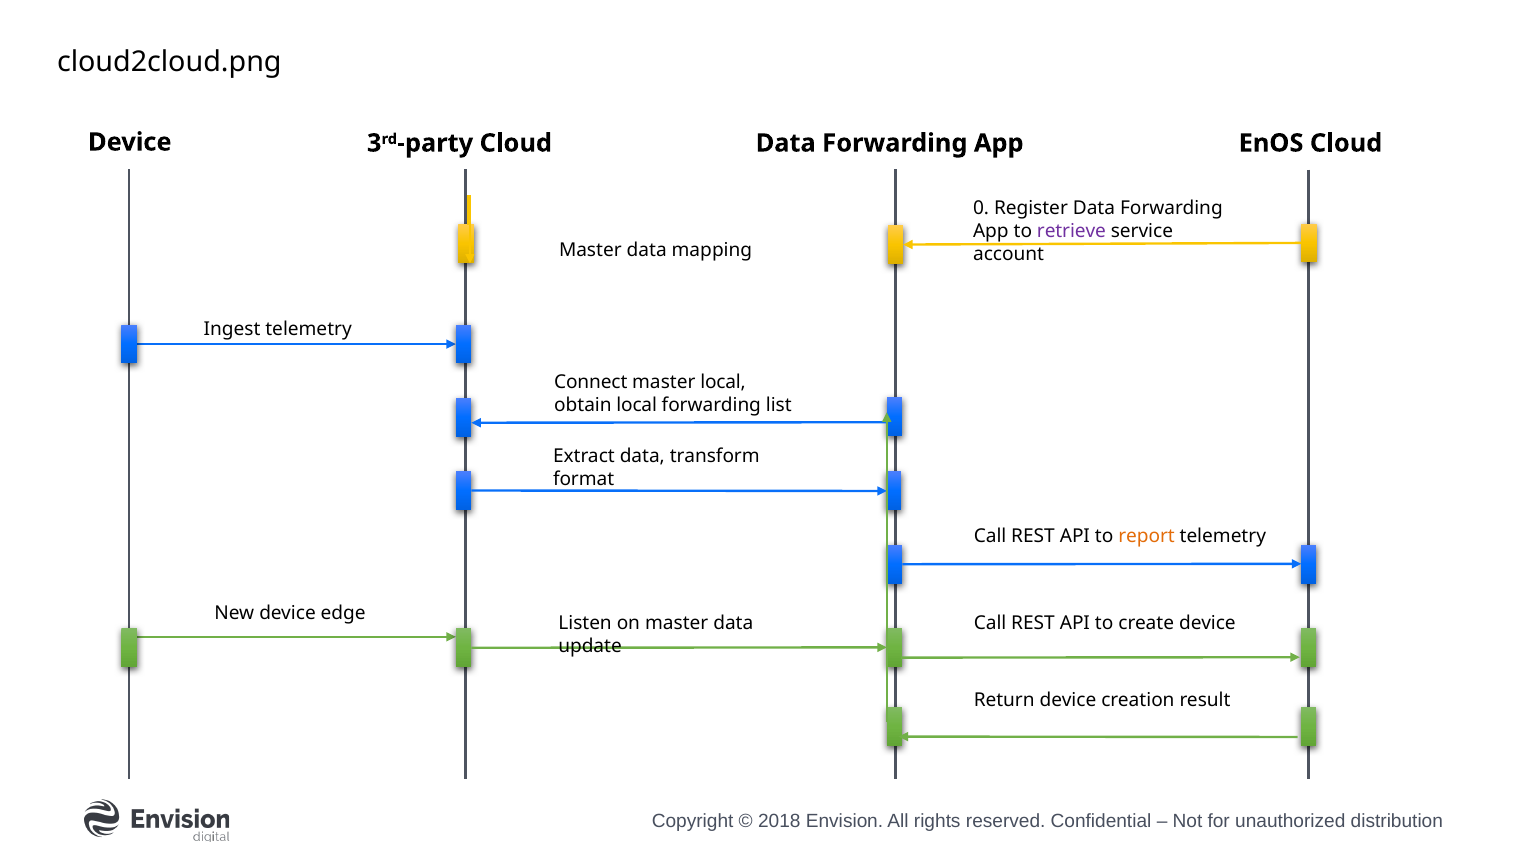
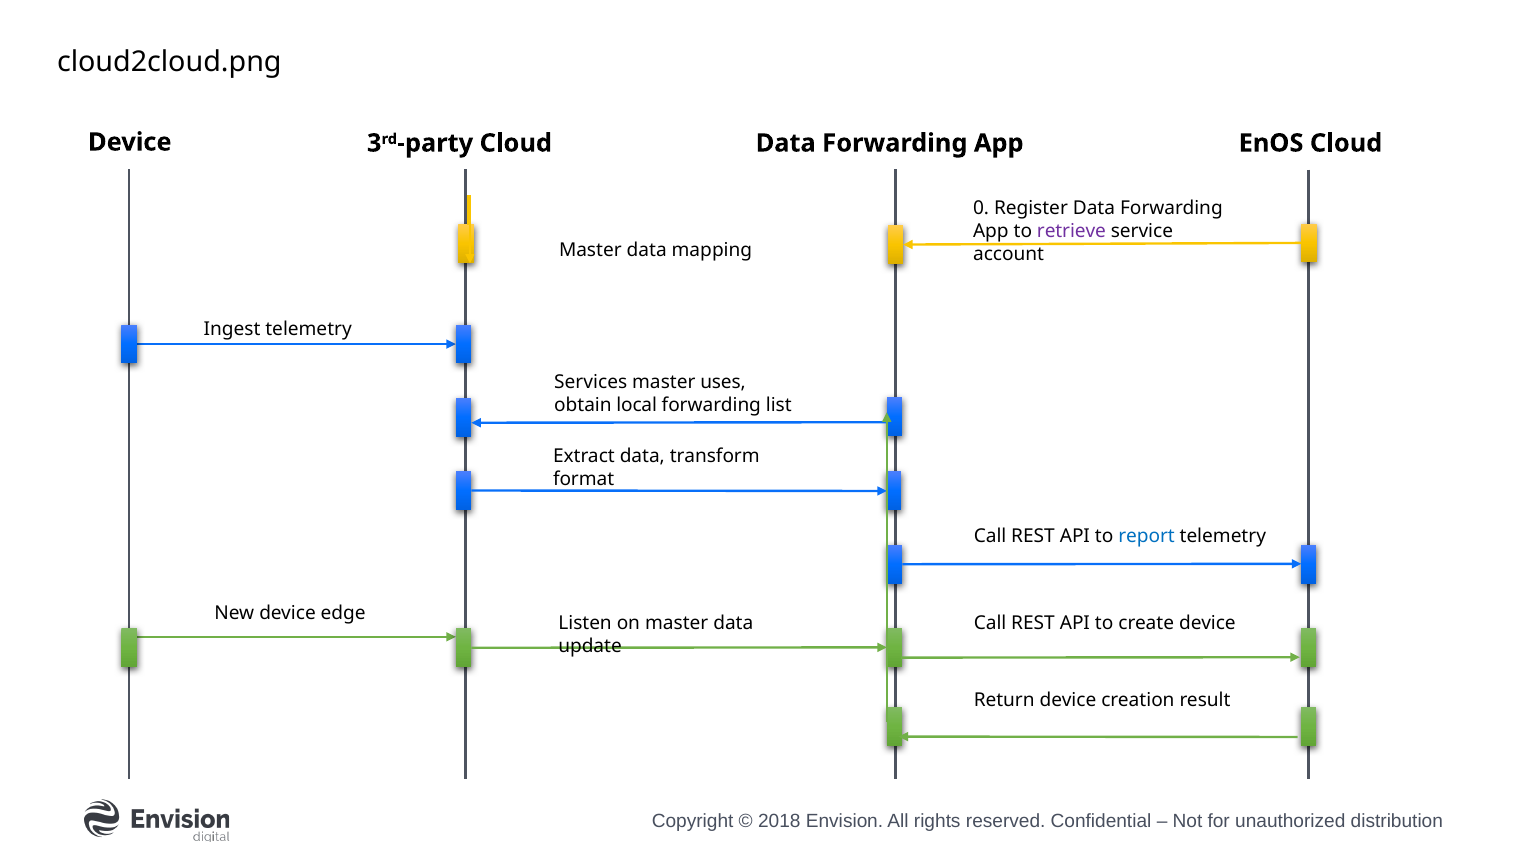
Connect: Connect -> Services
master local: local -> uses
report colour: orange -> blue
